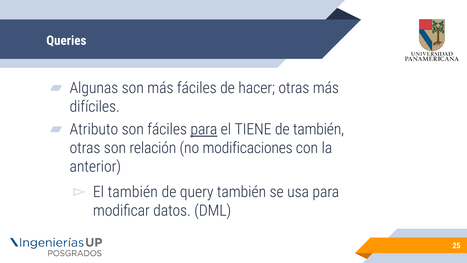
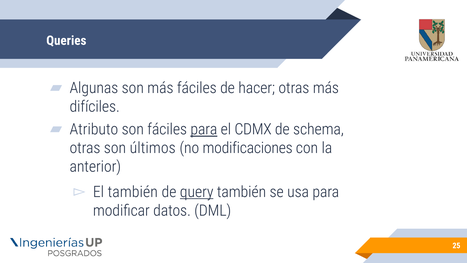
TIENE: TIENE -> CDMX
de también: también -> schema
relación: relación -> últimos
query underline: none -> present
